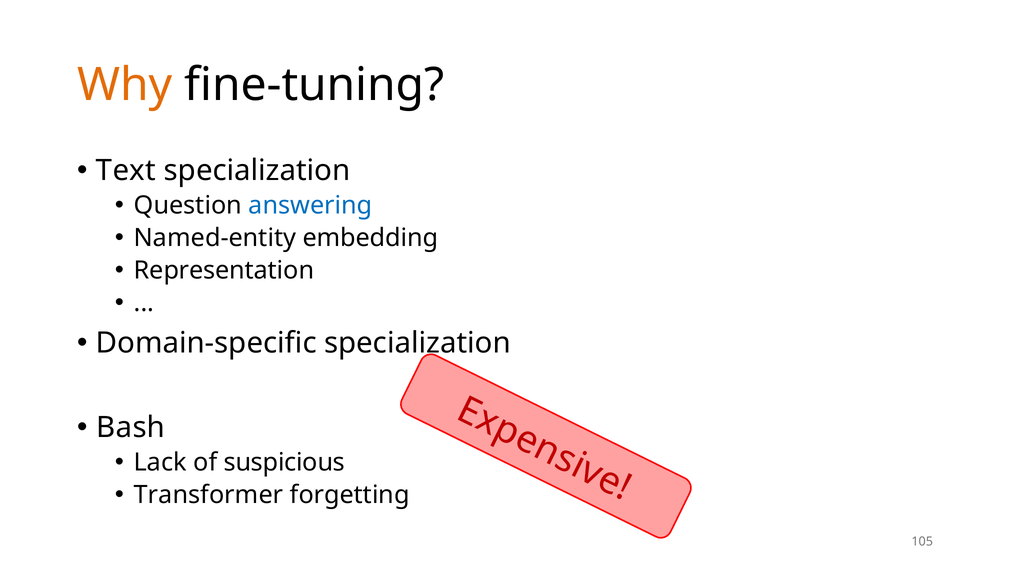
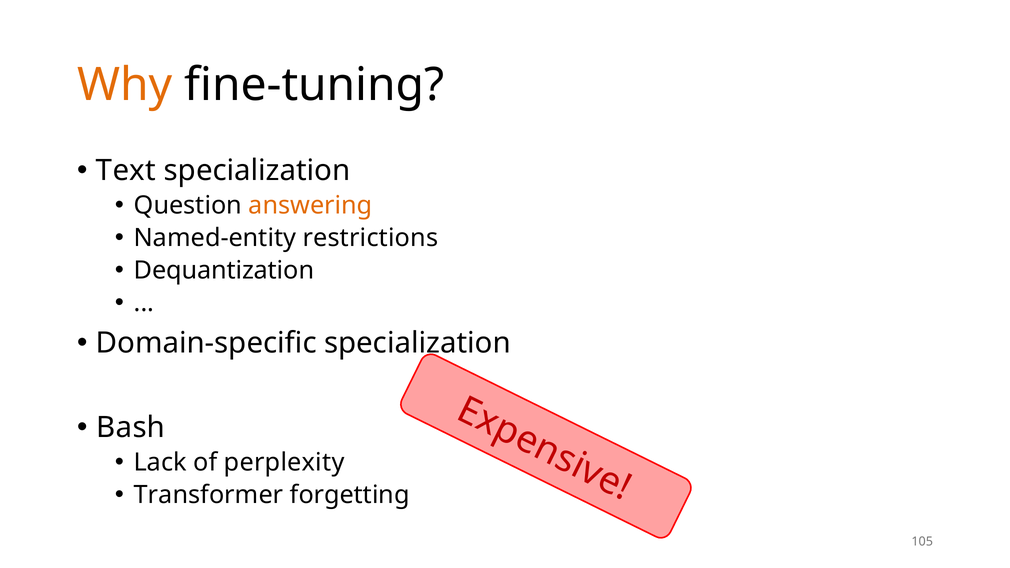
answering colour: blue -> orange
embedding: embedding -> restrictions
Representation: Representation -> Dequantization
suspicious: suspicious -> perplexity
